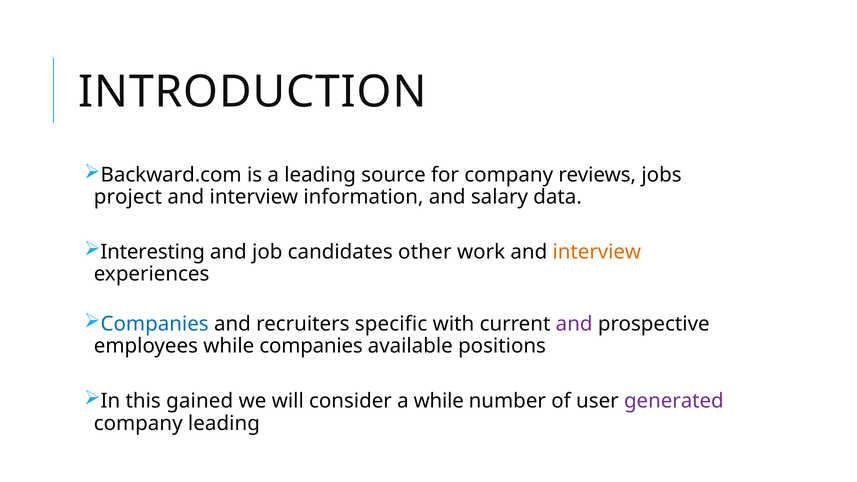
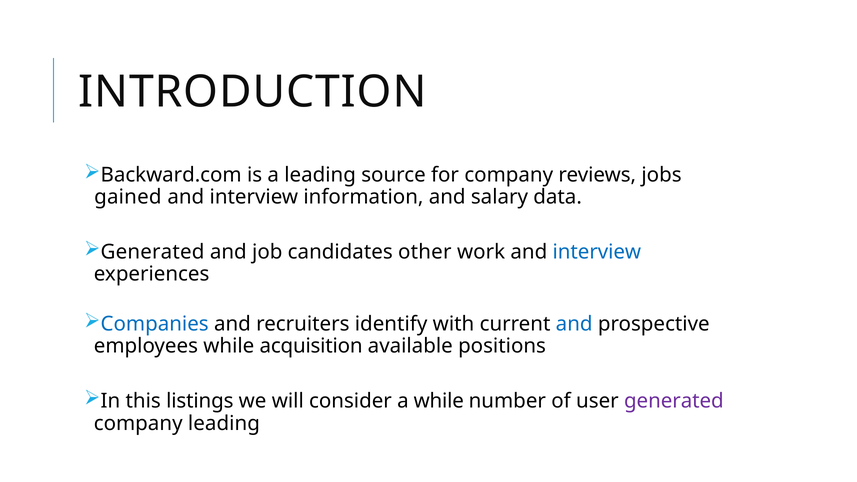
project: project -> gained
Interesting at (153, 252): Interesting -> Generated
interview at (597, 252) colour: orange -> blue
specific: specific -> identify
and at (574, 324) colour: purple -> blue
while companies: companies -> acquisition
gained: gained -> listings
